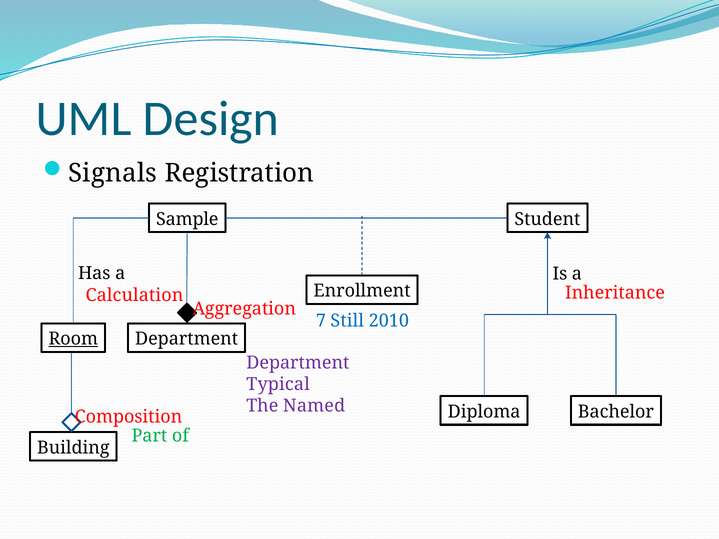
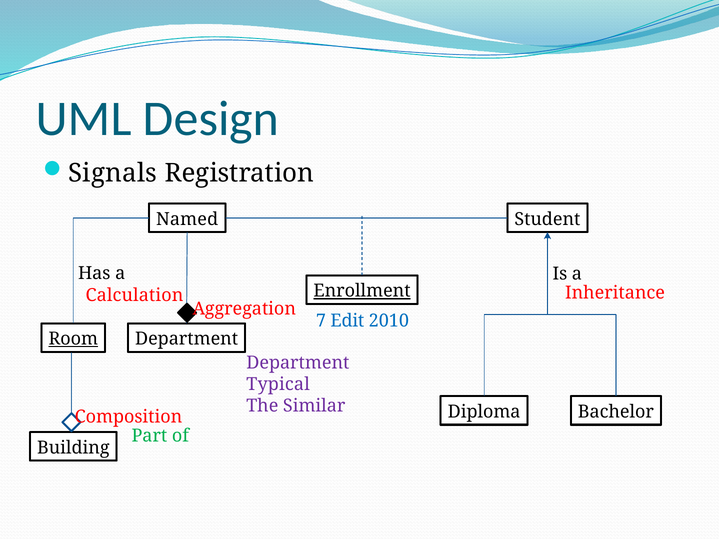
Sample: Sample -> Named
Enrollment underline: none -> present
Still: Still -> Edit
Named: Named -> Similar
